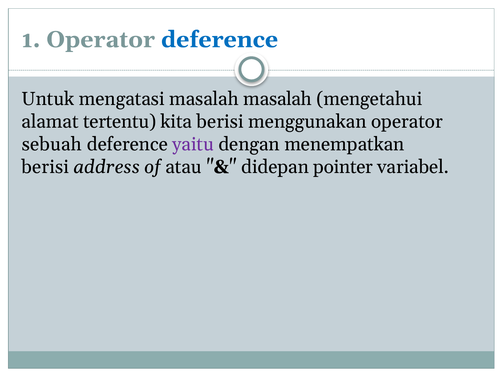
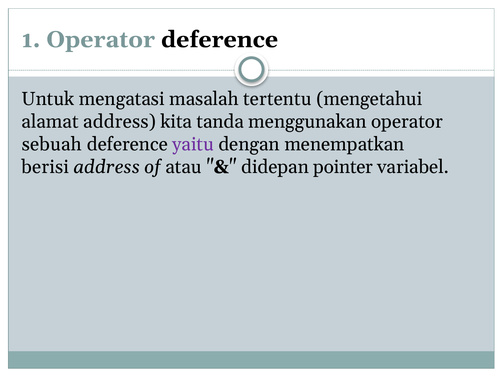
deference at (219, 40) colour: blue -> black
masalah masalah: masalah -> tertentu
alamat tertentu: tertentu -> address
kita berisi: berisi -> tanda
